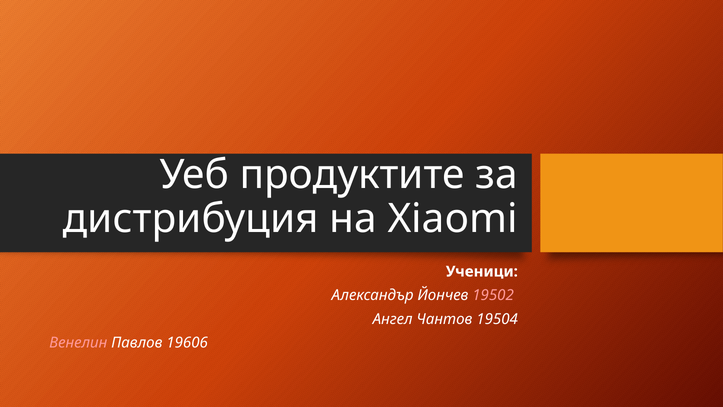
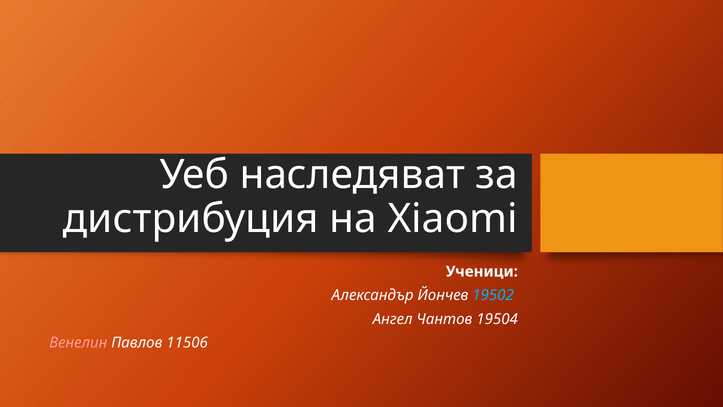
продуктите: продуктите -> наследяват
19502 colour: pink -> light blue
19606: 19606 -> 11506
